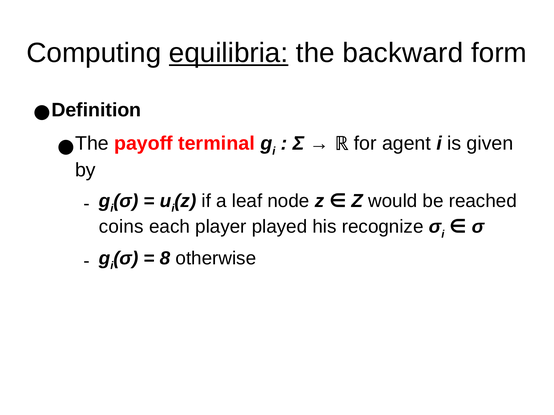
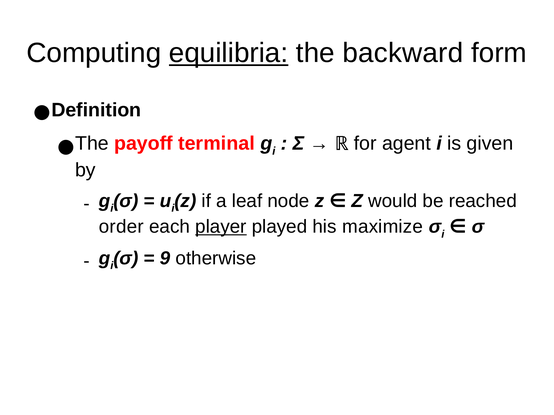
coins: coins -> order
player underline: none -> present
recognize: recognize -> maximize
8: 8 -> 9
